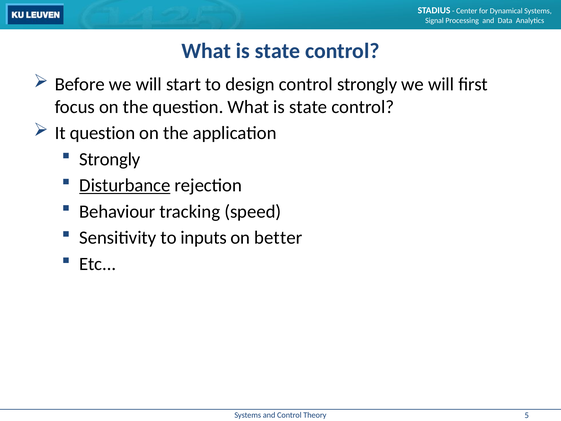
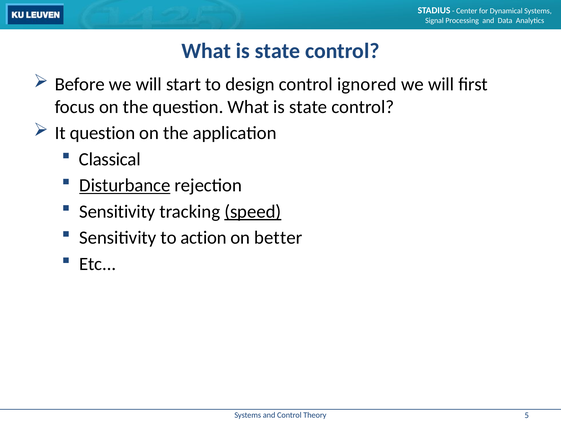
control strongly: strongly -> ignored
Strongly at (110, 159): Strongly -> Classical
Behaviour at (117, 211): Behaviour -> Sensitivity
speed underline: none -> present
inputs: inputs -> action
